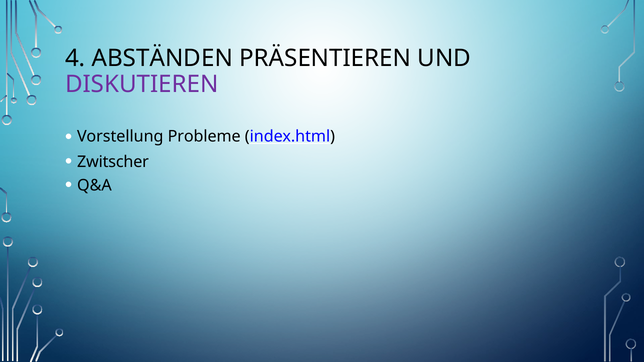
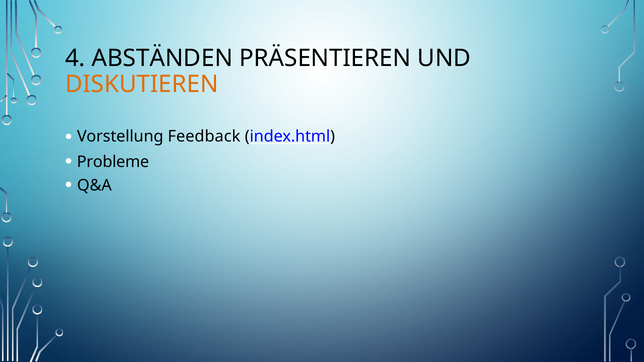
DISKUTIEREN colour: purple -> orange
Probleme: Probleme -> Feedback
Zwitscher: Zwitscher -> Probleme
